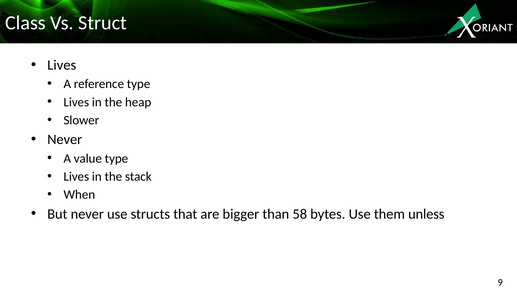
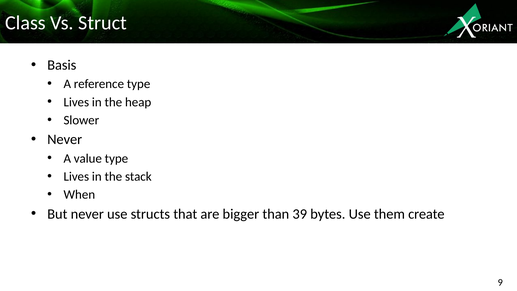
Lives at (62, 65): Lives -> Basis
58: 58 -> 39
unless: unless -> create
